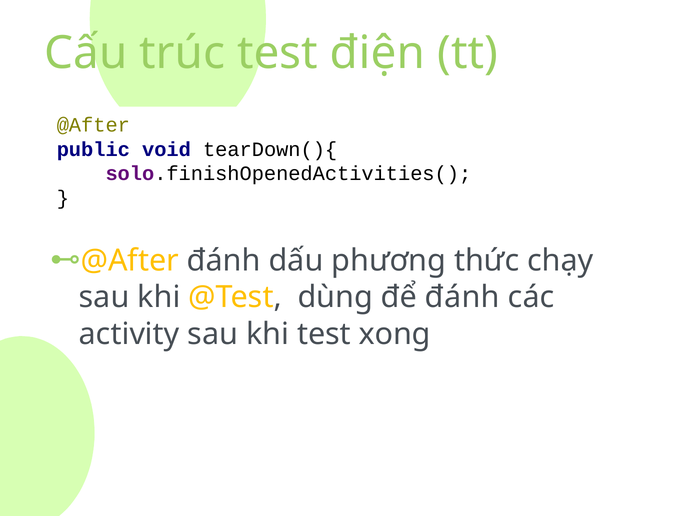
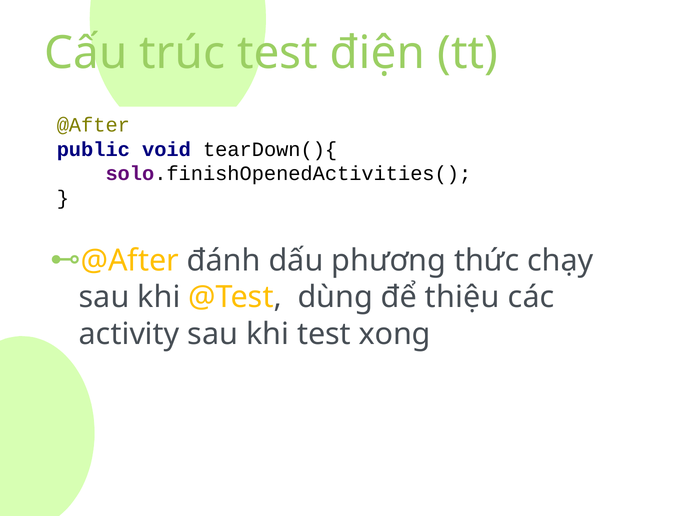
để đánh: đánh -> thiệu
